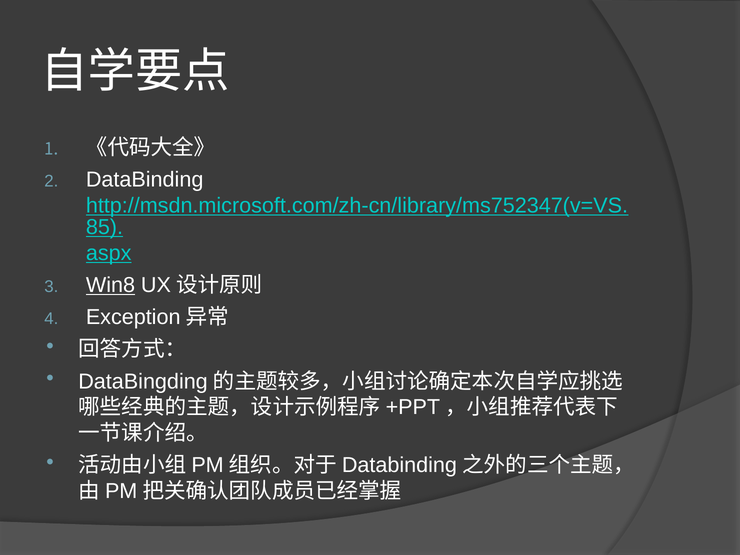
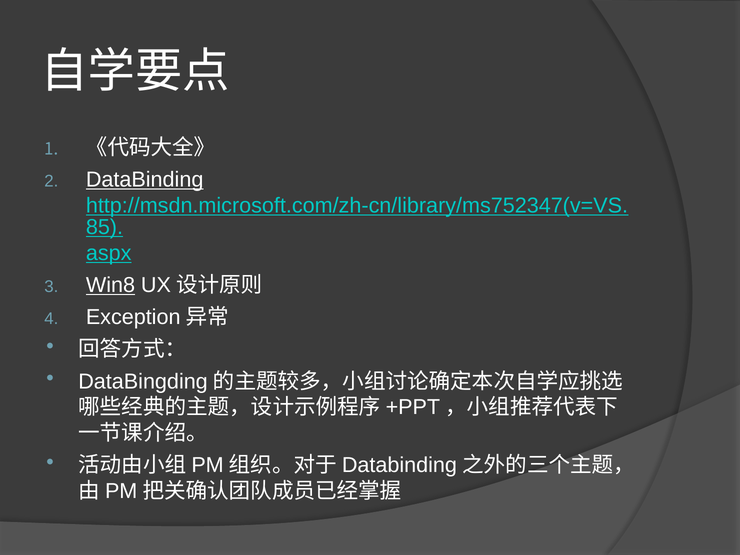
DataBinding underline: none -> present
